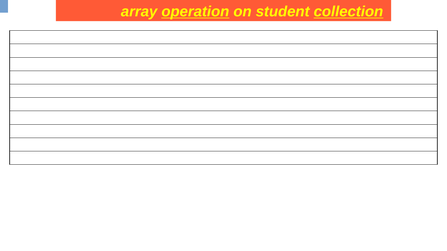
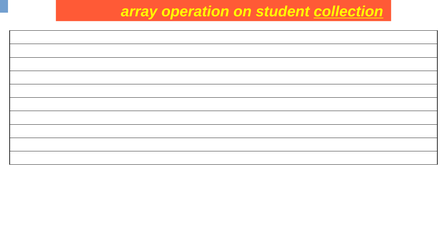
operation underline: present -> none
